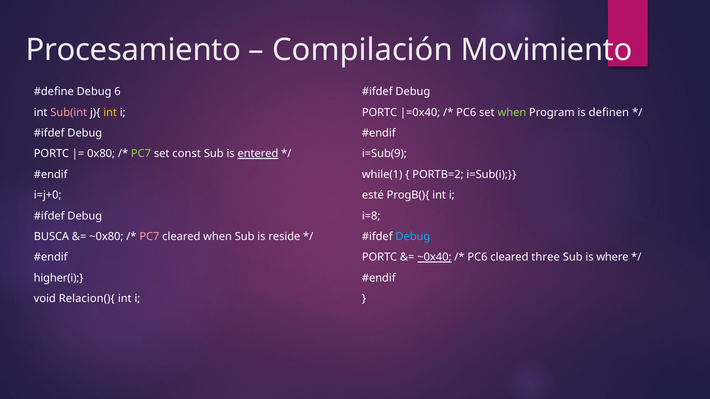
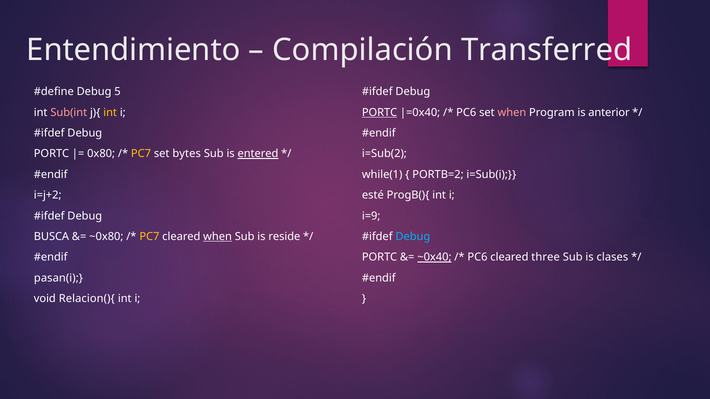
Procesamiento: Procesamiento -> Entendimiento
Movimiento: Movimiento -> Transferred
6: 6 -> 5
PORTC at (380, 113) underline: none -> present
when at (512, 113) colour: light green -> pink
definen: definen -> anterior
PC7 at (141, 154) colour: light green -> yellow
const: const -> bytes
i=Sub(9: i=Sub(9 -> i=Sub(2
i=j+0: i=j+0 -> i=j+2
i=8: i=8 -> i=9
PC7 at (149, 237) colour: pink -> yellow
when at (218, 237) underline: none -> present
where: where -> clases
higher(i: higher(i -> pasan(i
